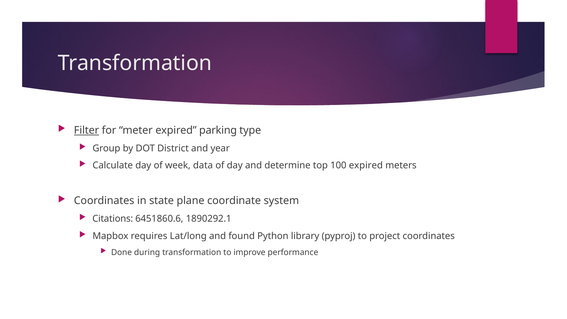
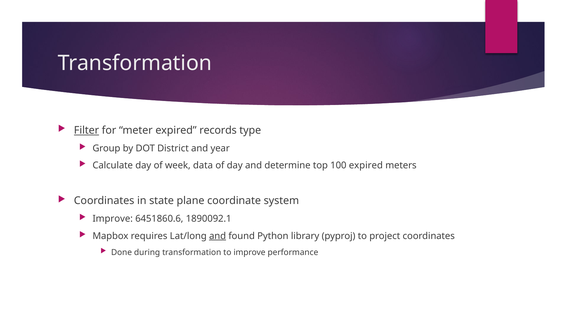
parking: parking -> records
Citations at (113, 219): Citations -> Improve
1890292.1: 1890292.1 -> 1890092.1
and at (218, 236) underline: none -> present
